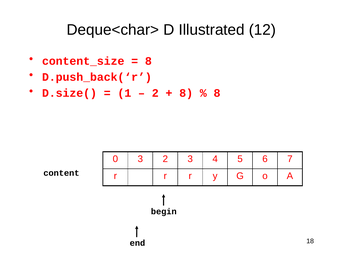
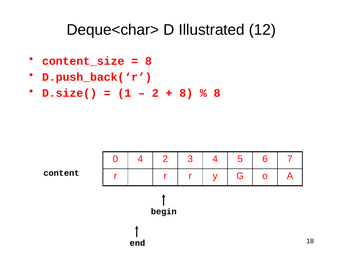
0 3: 3 -> 4
